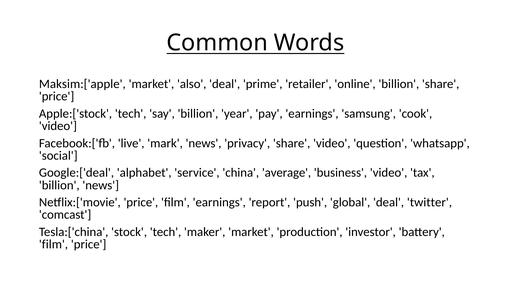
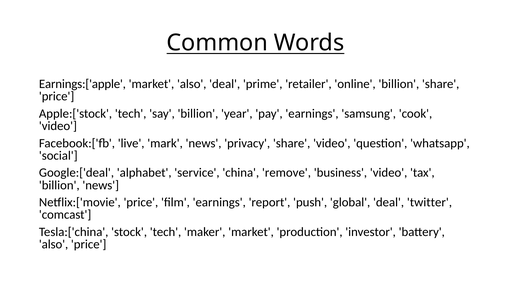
Maksim:['apple: Maksim:['apple -> Earnings:['apple
average: average -> remove
film at (54, 245): film -> also
